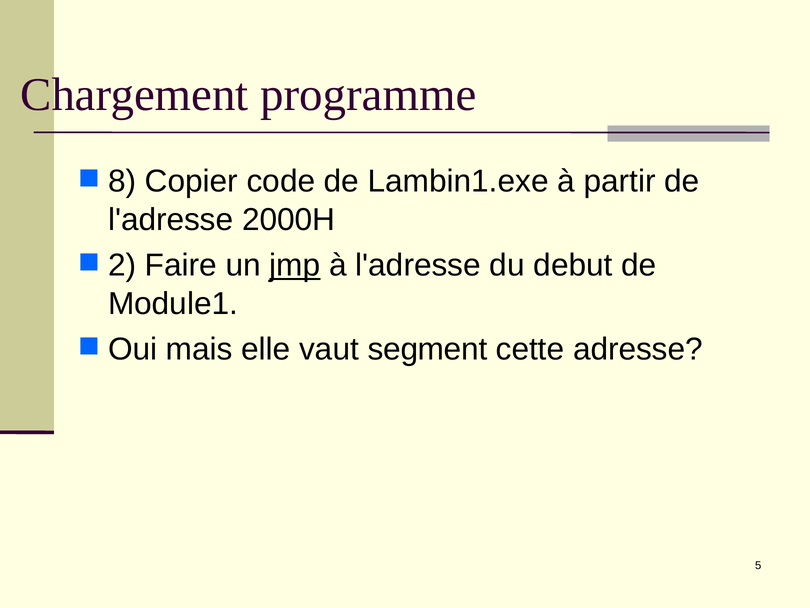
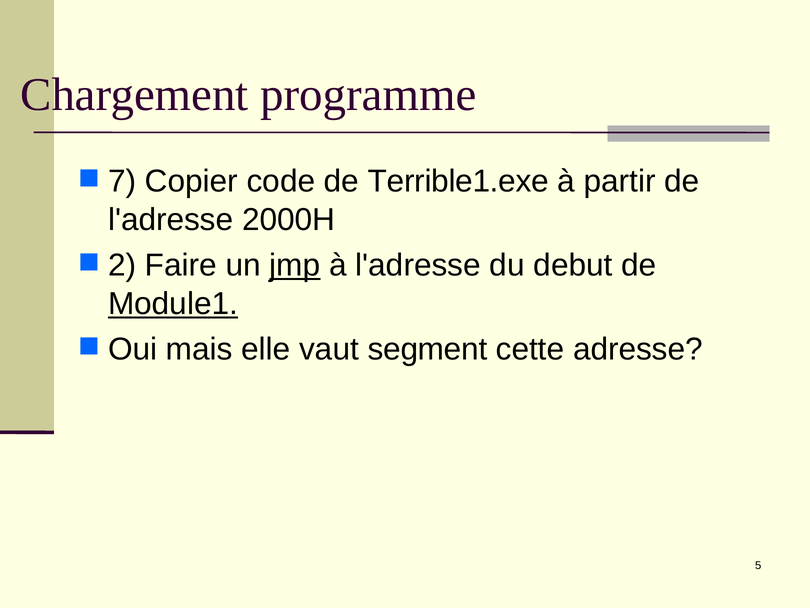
8: 8 -> 7
Lambin1.exe: Lambin1.exe -> Terrible1.exe
Module1 underline: none -> present
